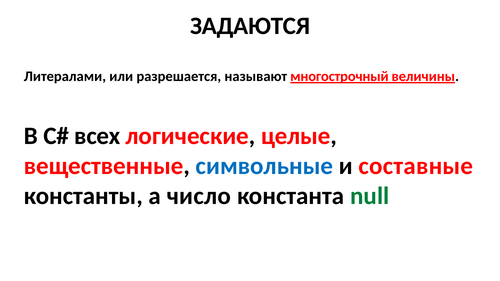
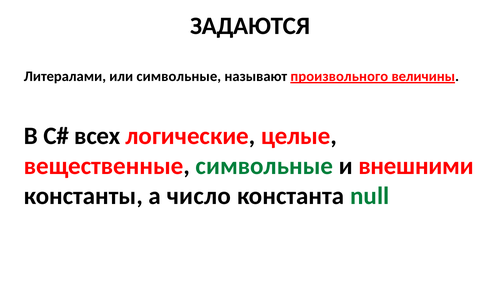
или разрешается: разрешается -> символьные
многострочный: многострочный -> произвольного
символьные at (264, 166) colour: blue -> green
составные: составные -> внешними
